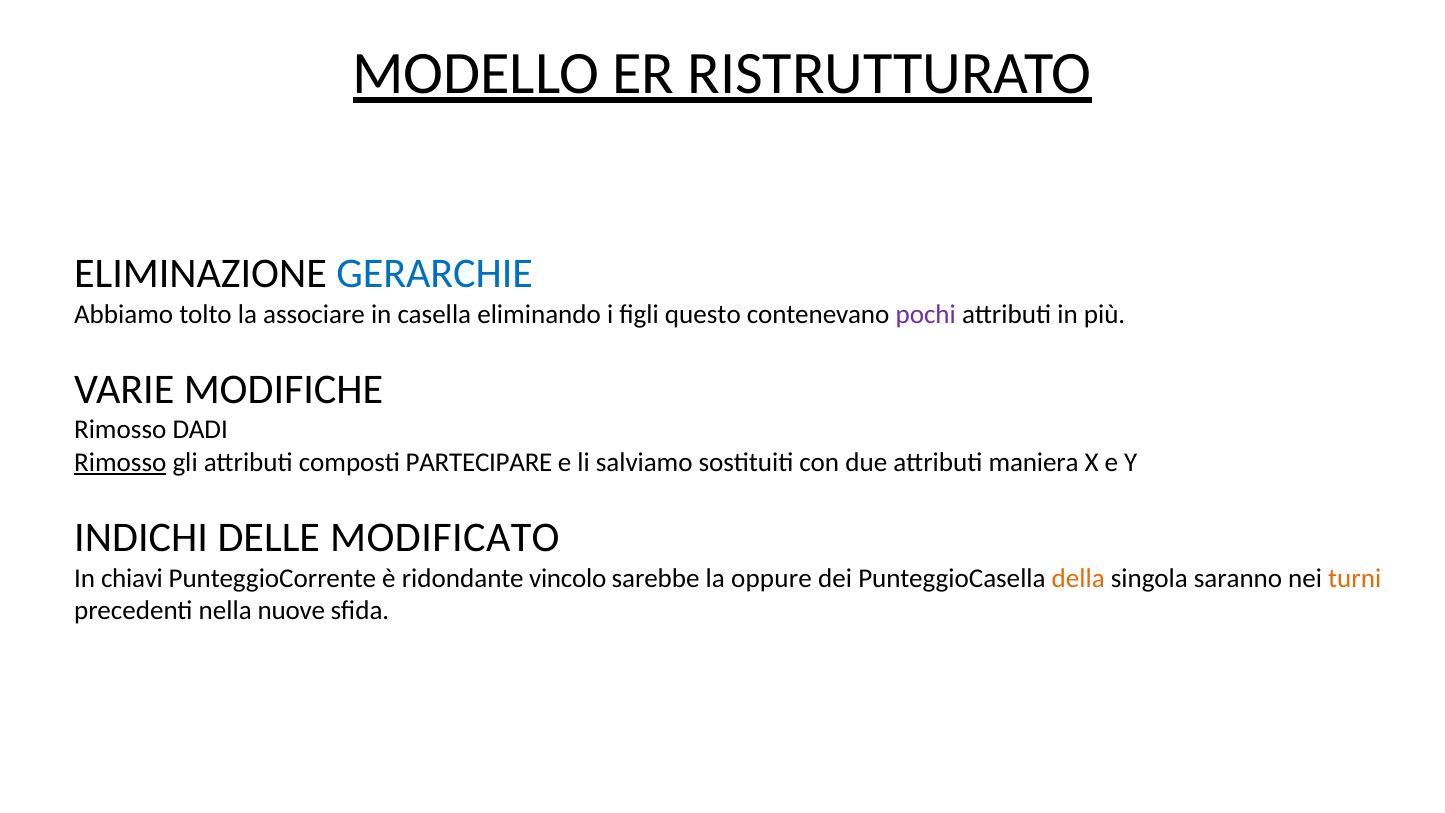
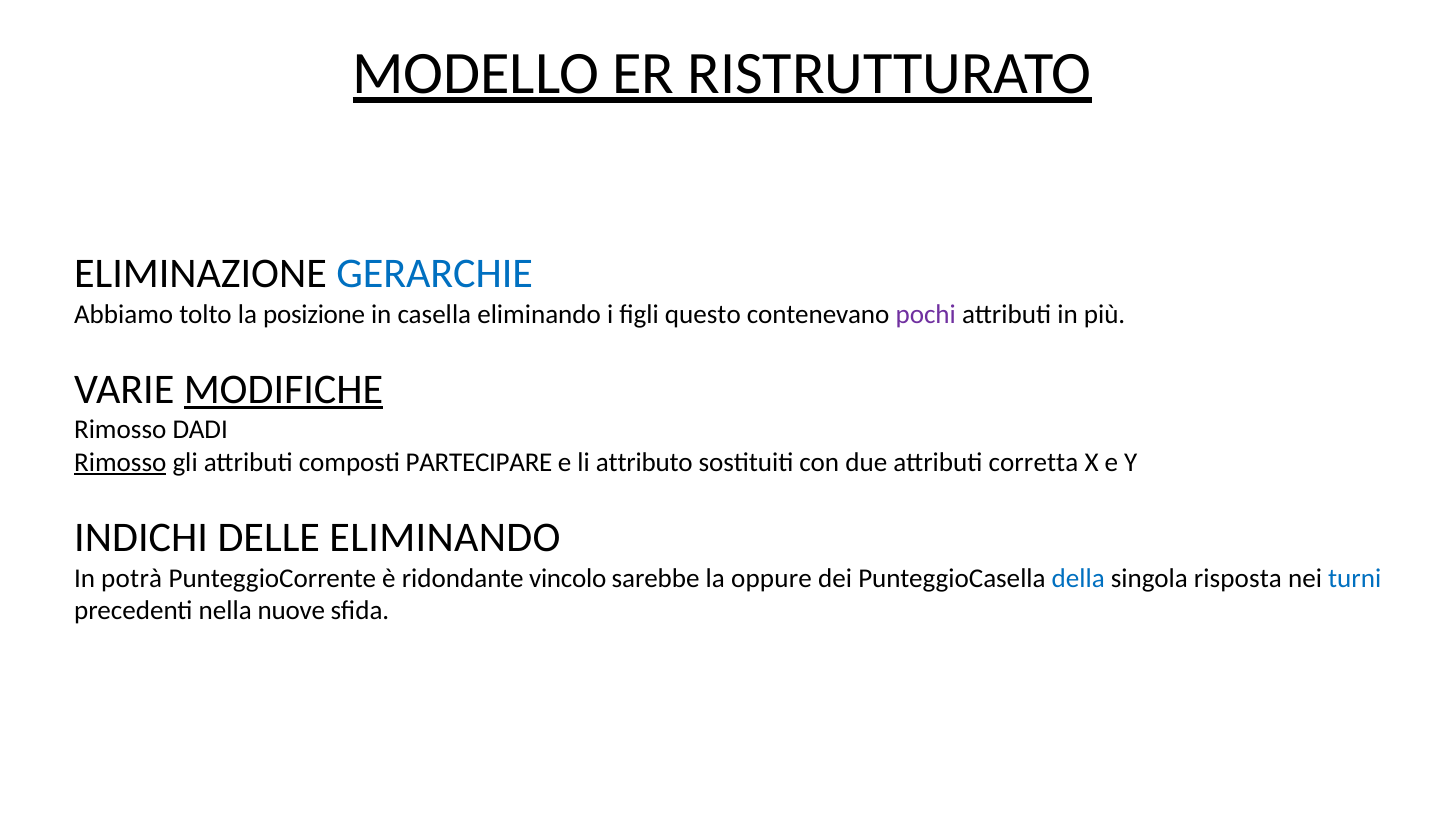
associare: associare -> posizione
MODIFICHE underline: none -> present
salviamo: salviamo -> attributo
maniera: maniera -> corretta
DELLE MODIFICATO: MODIFICATO -> ELIMINANDO
chiavi: chiavi -> potrà
della colour: orange -> blue
saranno: saranno -> risposta
turni colour: orange -> blue
